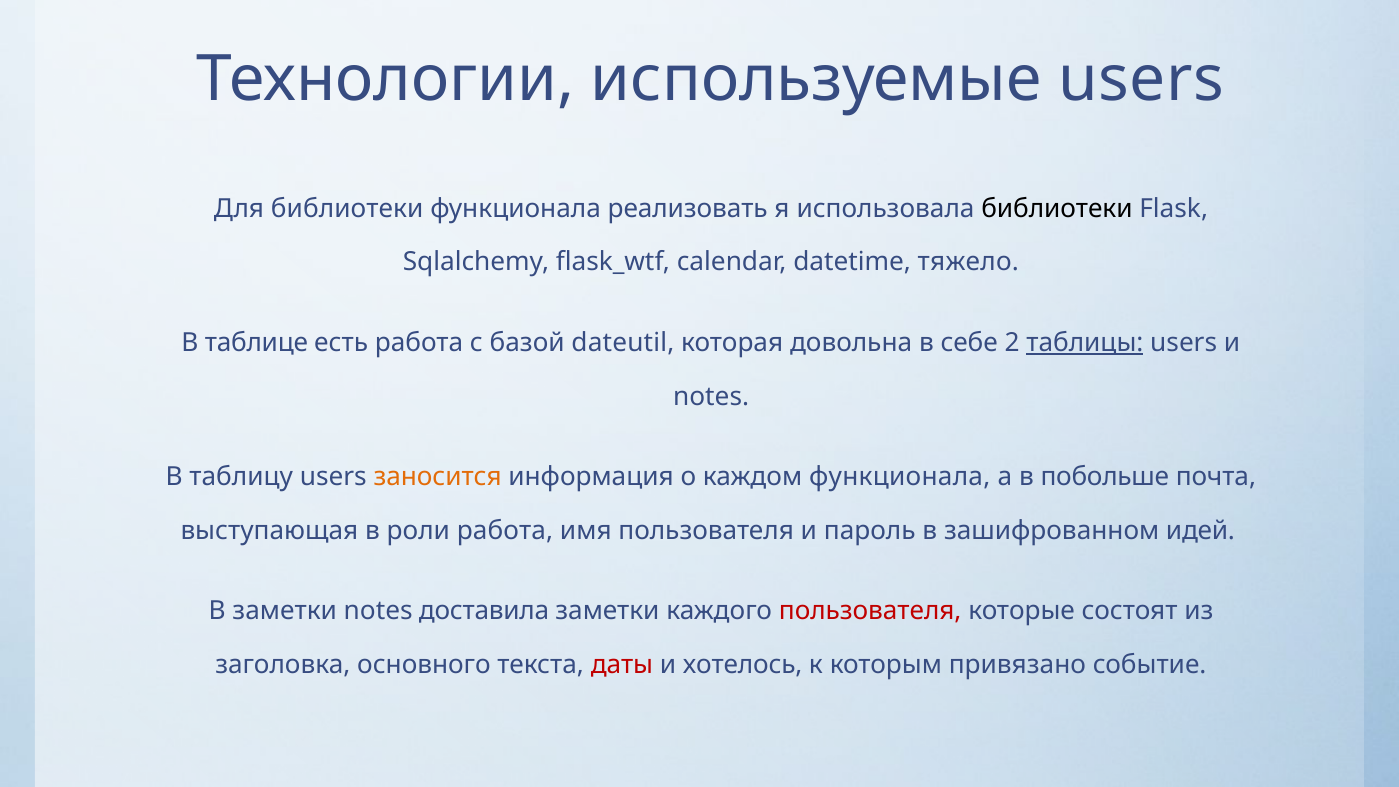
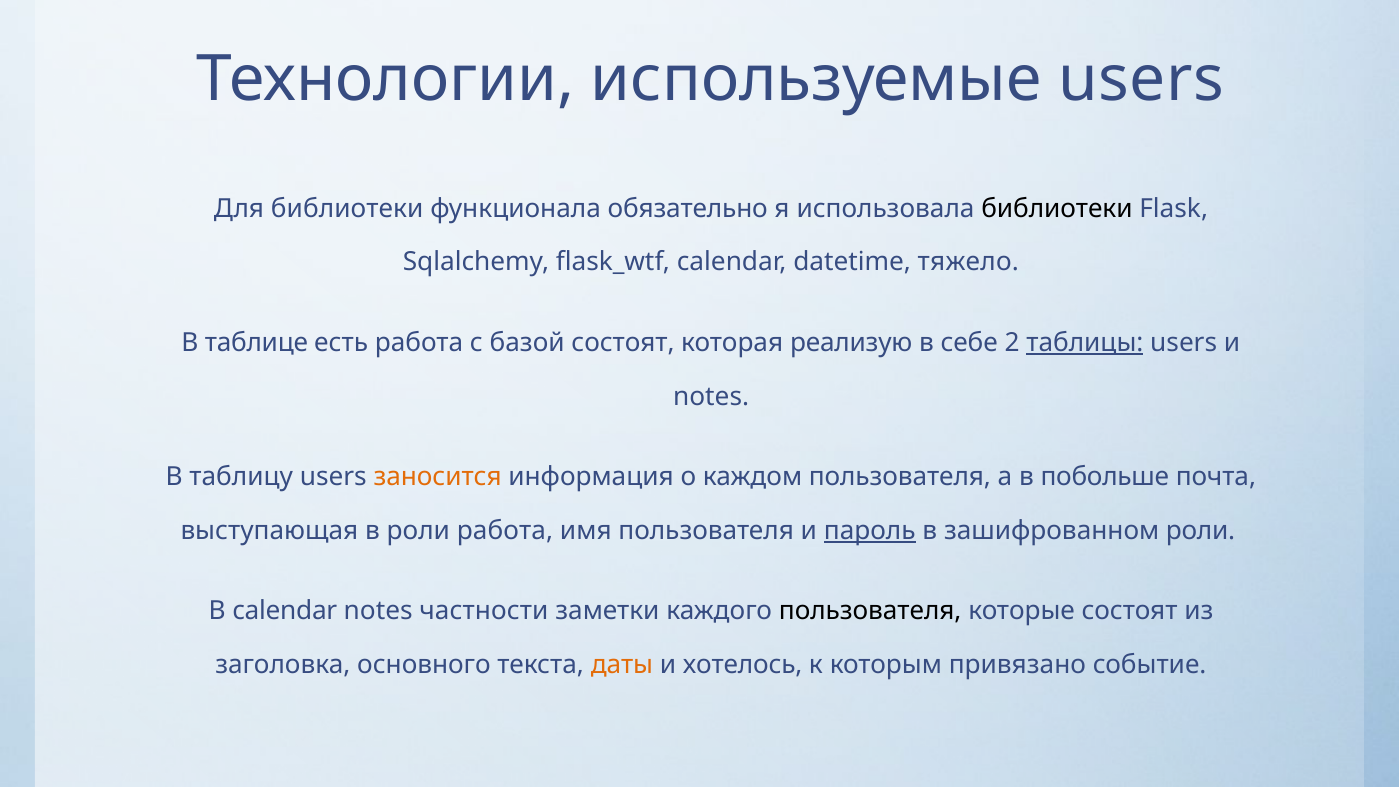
реализовать: реализовать -> обязательно
базой dateutil: dateutil -> состоят
довольна: довольна -> реализую
каждом функционала: функционала -> пользователя
пароль underline: none -> present
зашифрованном идей: идей -> роли
В заметки: заметки -> calendar
доставила: доставила -> частности
пользователя at (870, 611) colour: red -> black
даты colour: red -> orange
